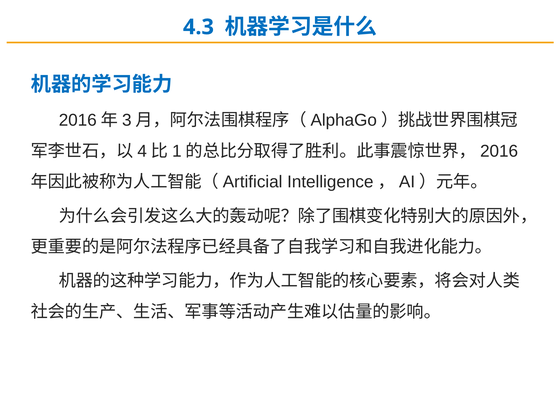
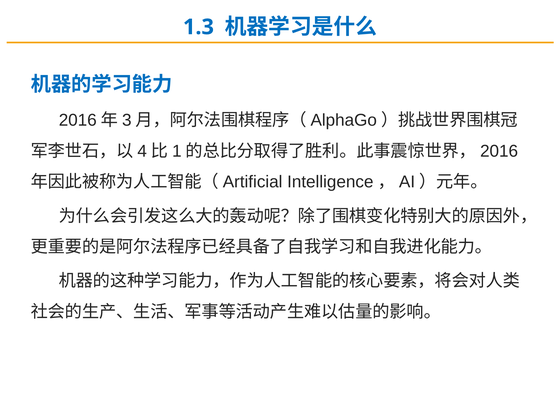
4.3: 4.3 -> 1.3
